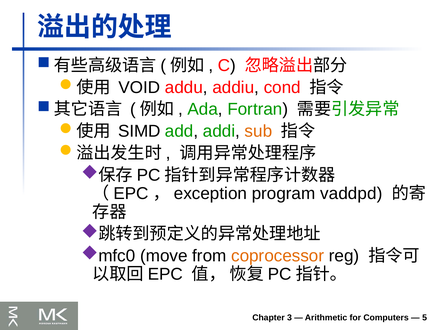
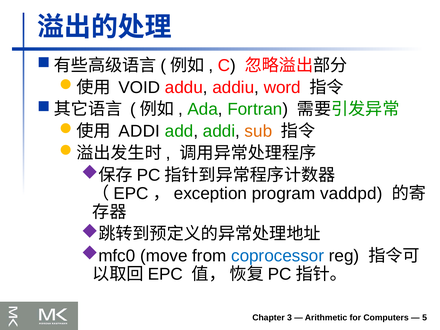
cond: cond -> word
SIMD at (139, 131): SIMD -> ADDI
coprocessor colour: orange -> blue
